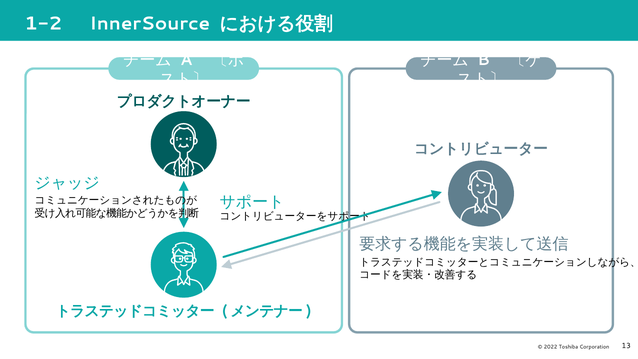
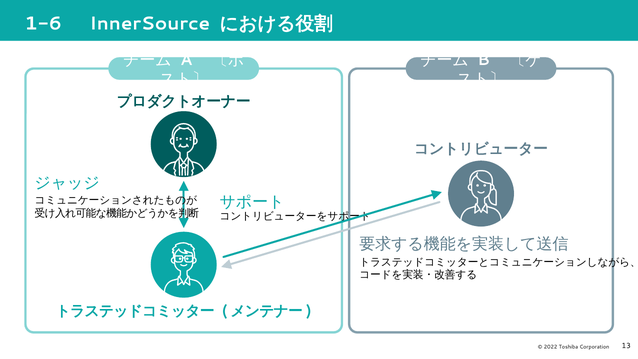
1-2: 1-2 -> 1-6
